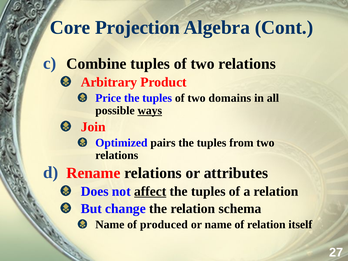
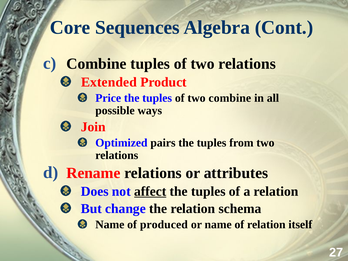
Projection: Projection -> Sequences
Arbitrary: Arbitrary -> Extended
two domains: domains -> combine
ways underline: present -> none
